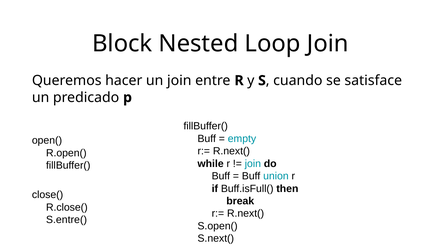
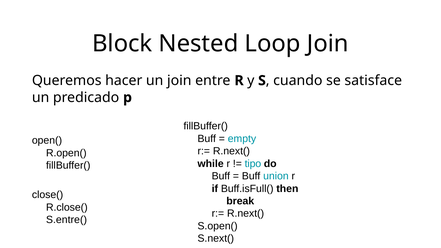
join at (253, 164): join -> tipo
